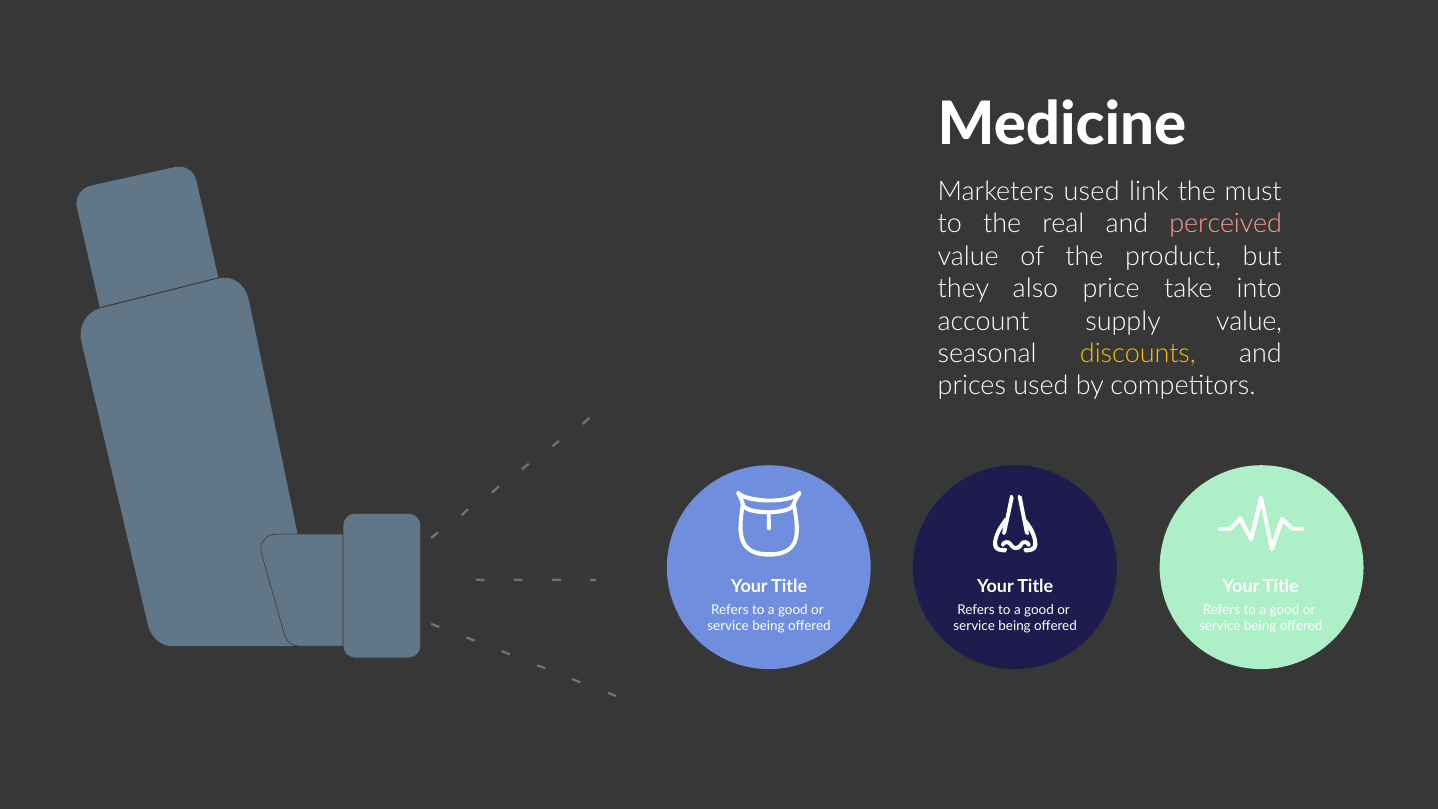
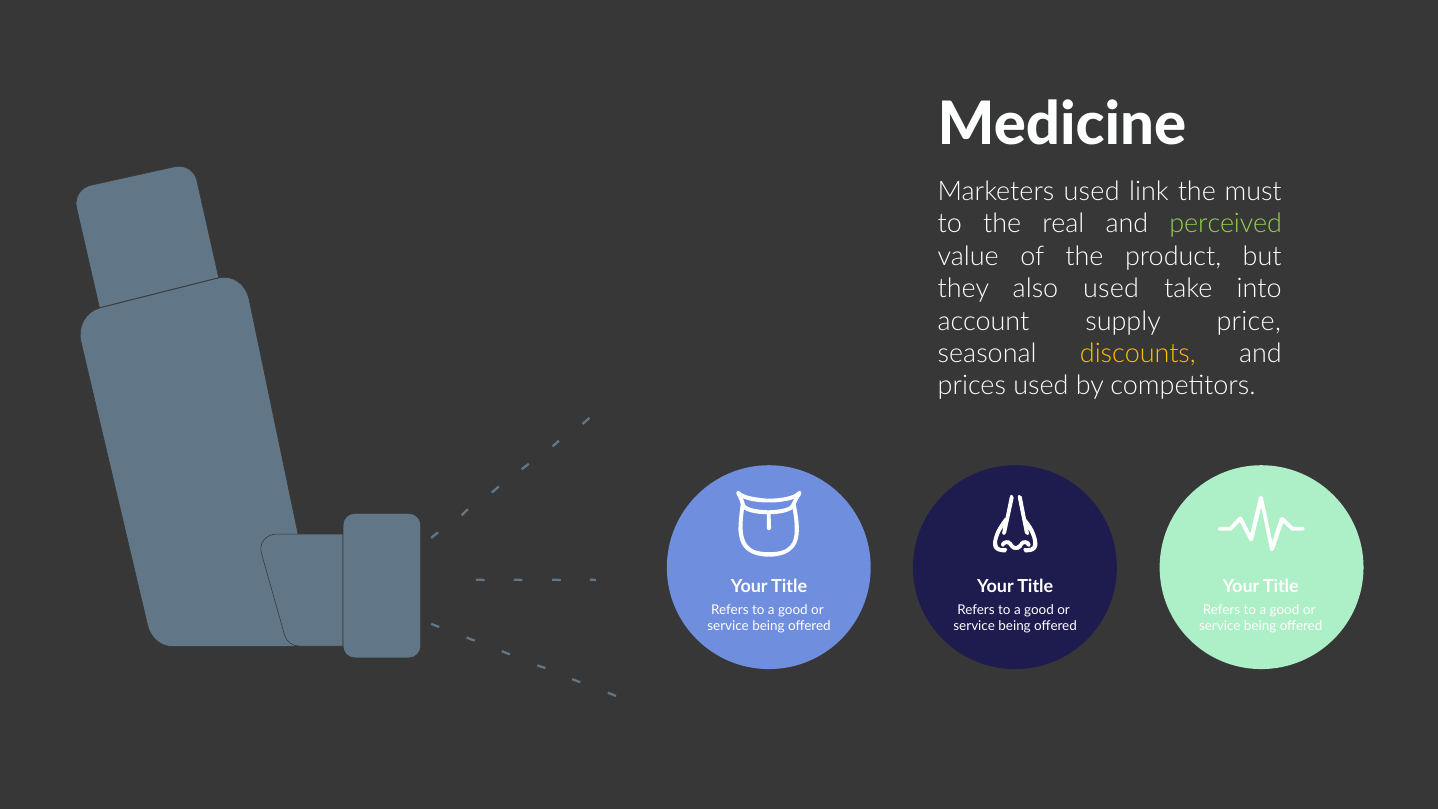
perceived colour: pink -> light green
also price: price -> used
supply value: value -> price
